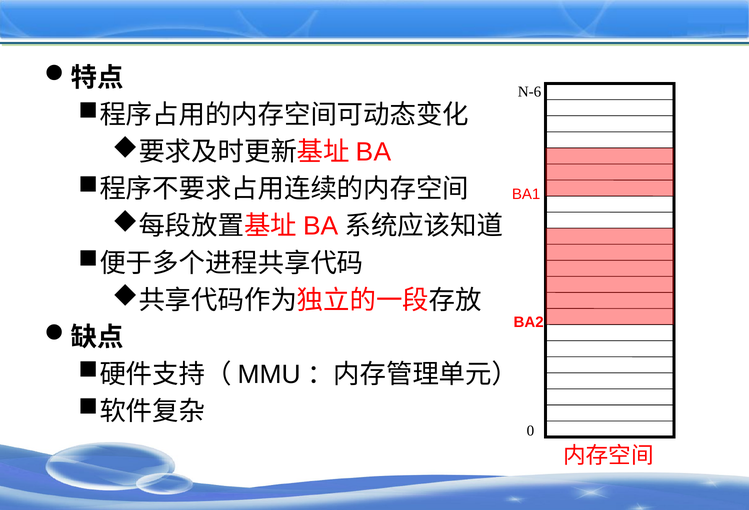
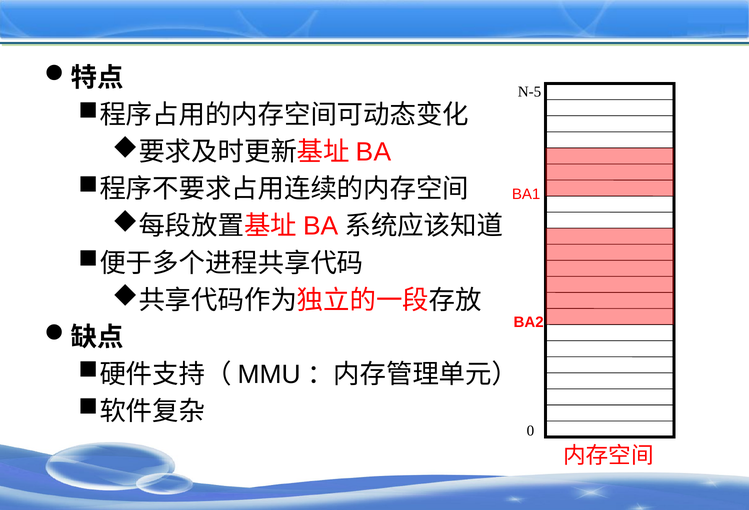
N-6: N-6 -> N-5
